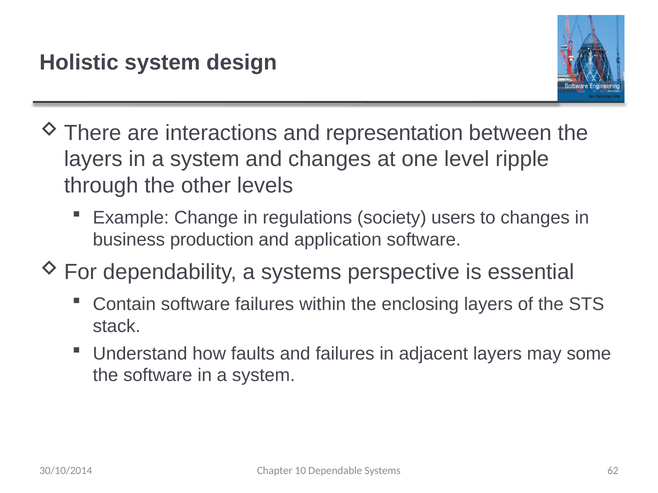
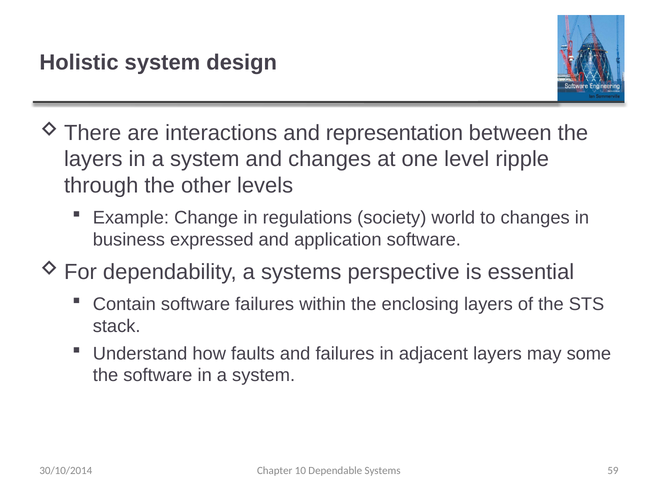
users: users -> world
production: production -> expressed
62: 62 -> 59
